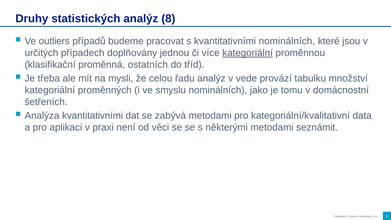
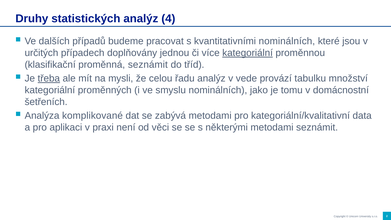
8: 8 -> 4
outliers: outliers -> dalších
proměnná ostatních: ostatních -> seznámit
třeba underline: none -> present
Analýza kvantitativními: kvantitativními -> komplikované
